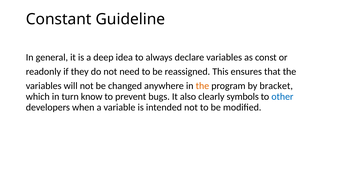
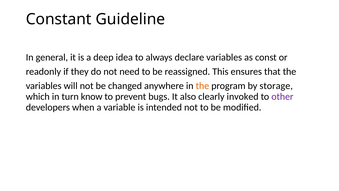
bracket: bracket -> storage
symbols: symbols -> invoked
other colour: blue -> purple
